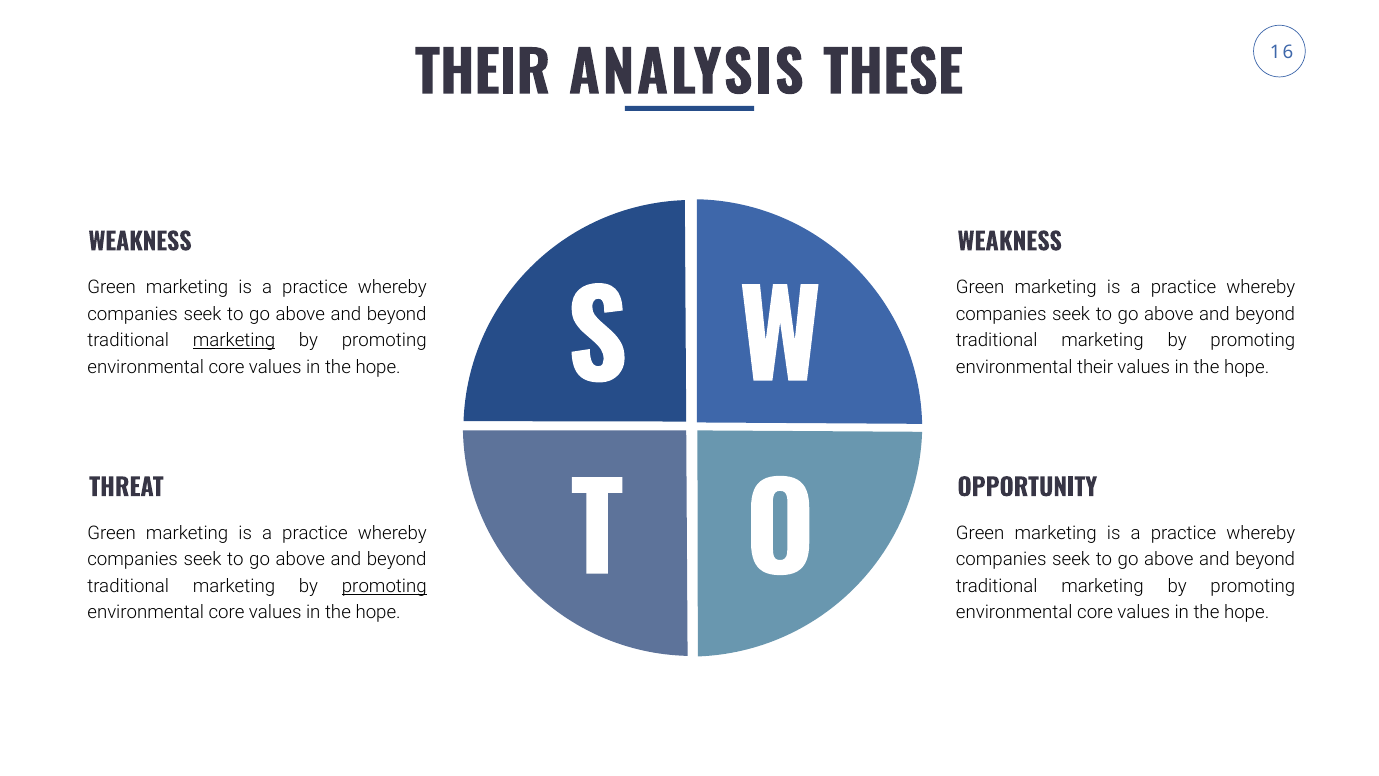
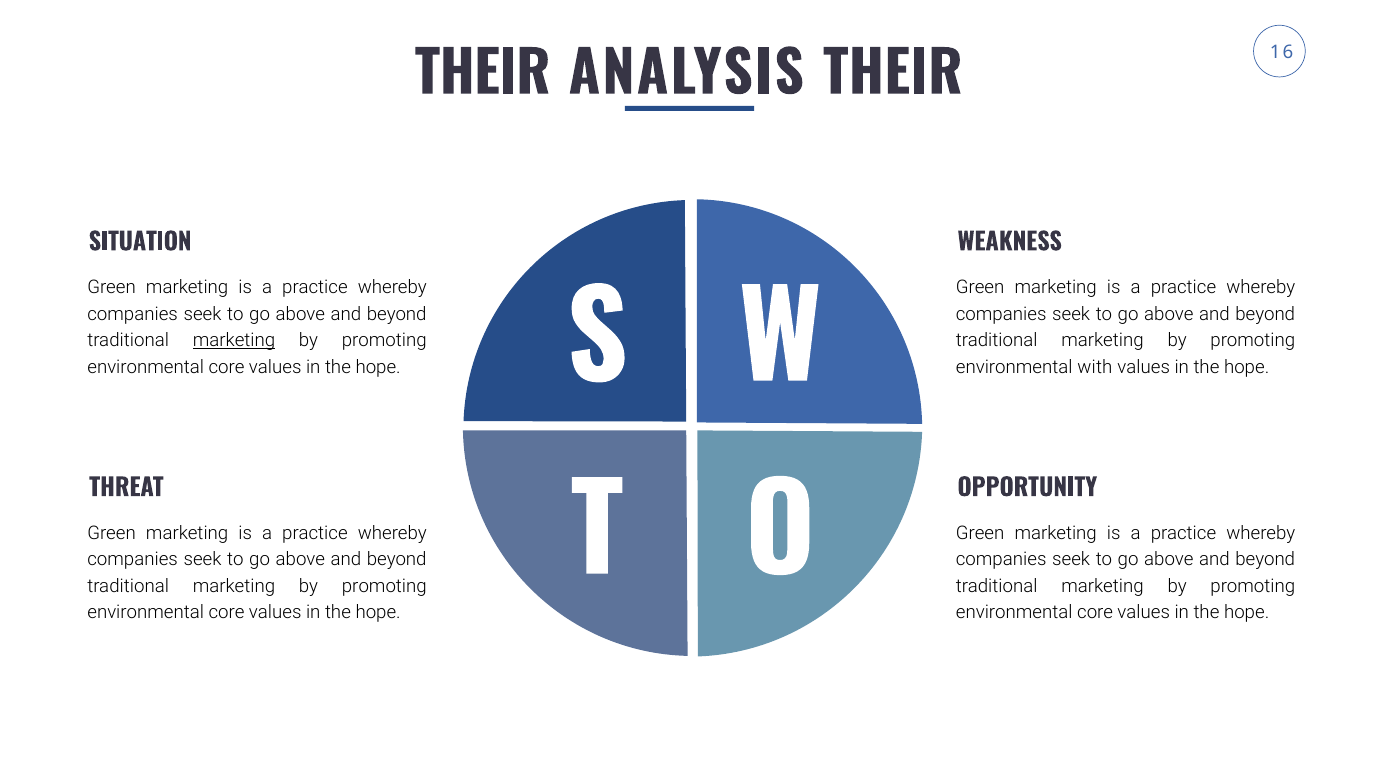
ANALYSIS THESE: THESE -> THEIR
WEAKNESS at (140, 242): WEAKNESS -> SITUATION
environmental their: their -> with
promoting at (384, 586) underline: present -> none
